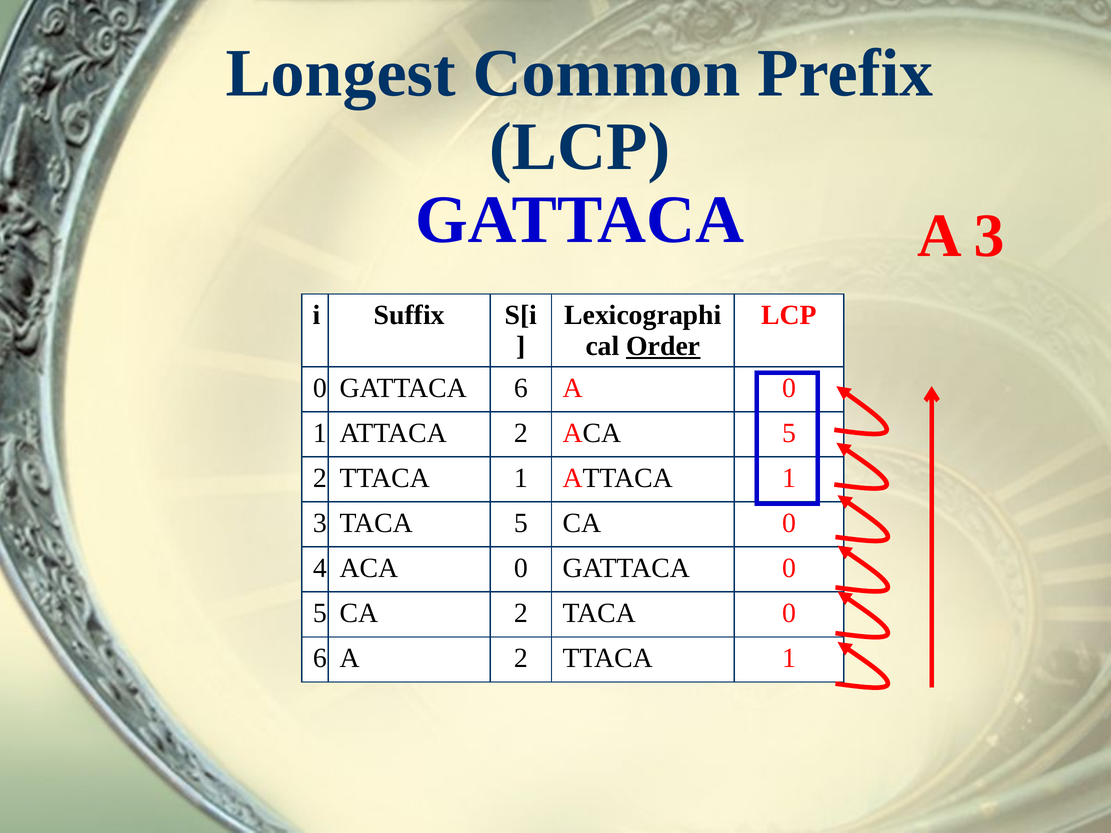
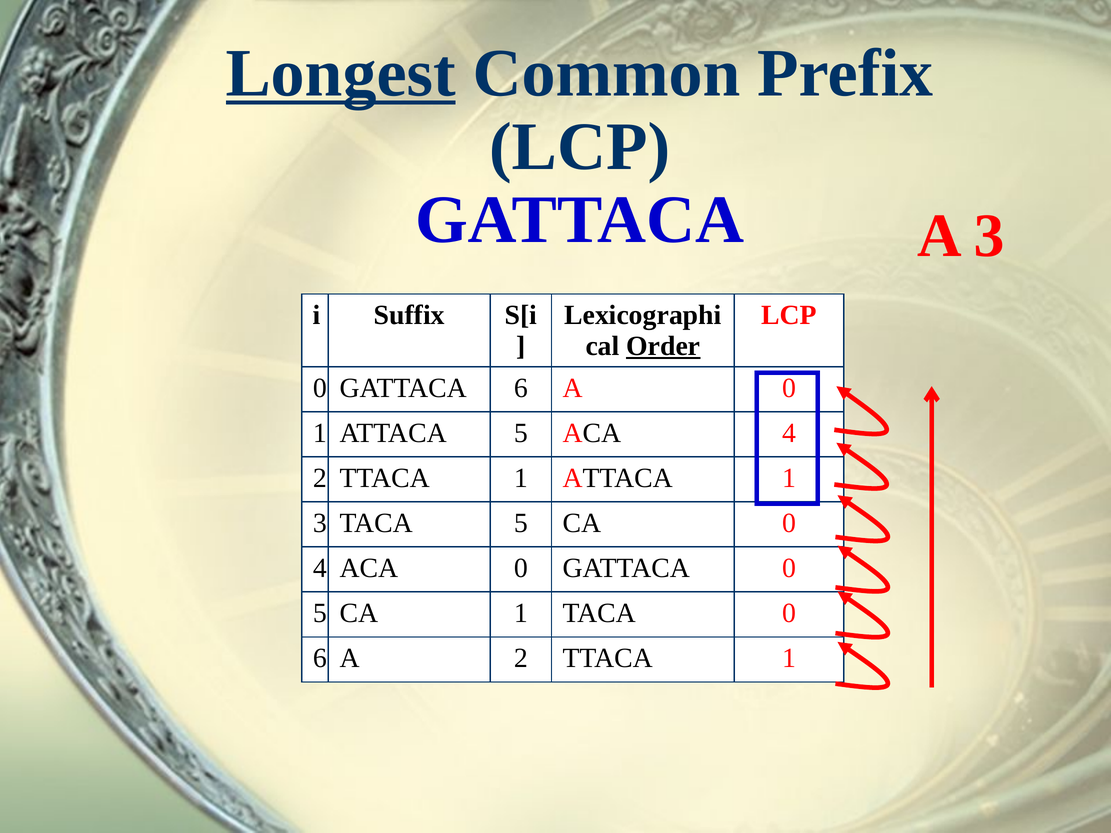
Longest underline: none -> present
ATTACA 2: 2 -> 5
ACA 5: 5 -> 4
CA 2: 2 -> 1
